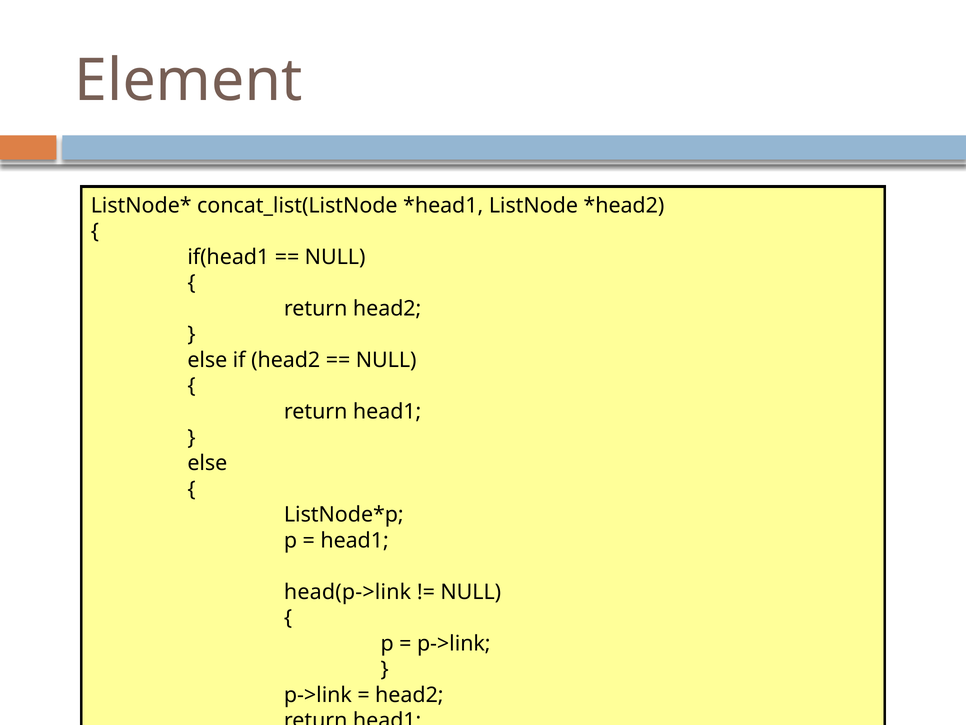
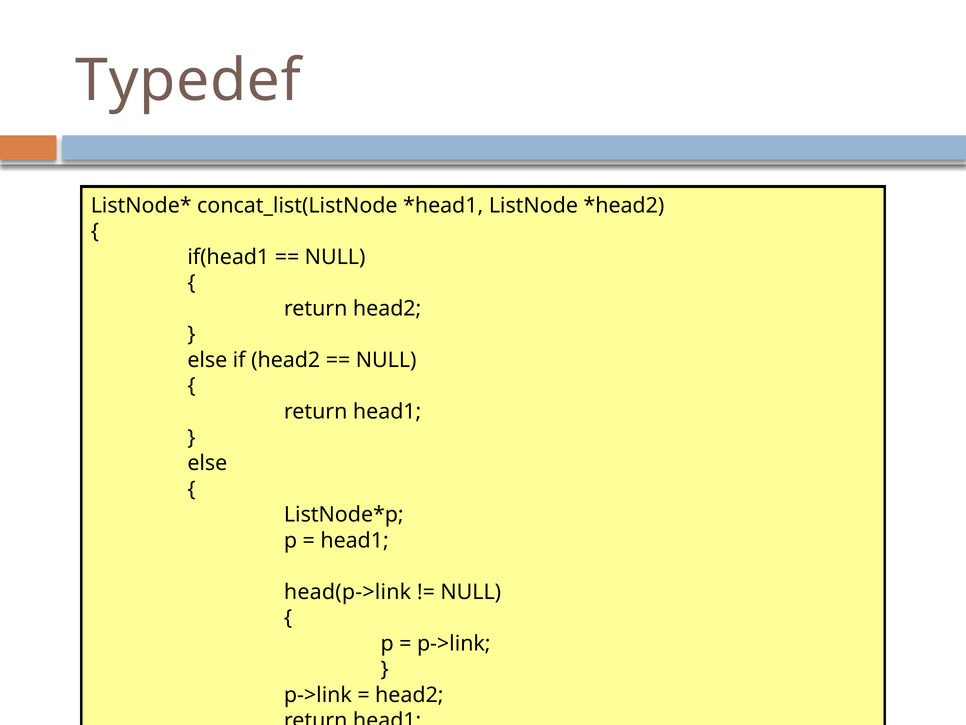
Element: Element -> Typedef
